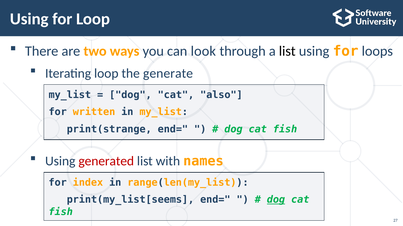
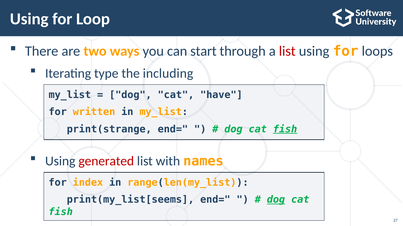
look: look -> start
list at (287, 51) colour: black -> red
Iterating loop: loop -> type
generate: generate -> including
also: also -> have
fish at (285, 129) underline: none -> present
